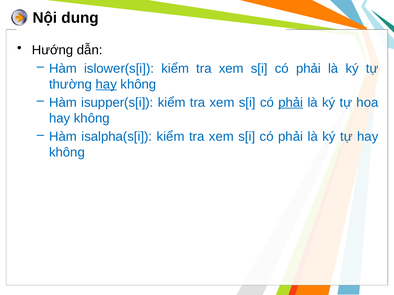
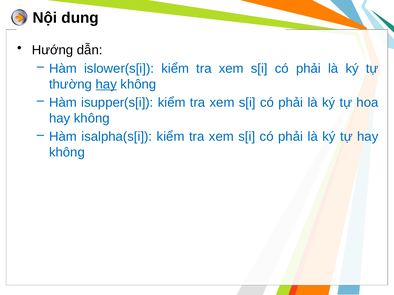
phải at (291, 103) underline: present -> none
